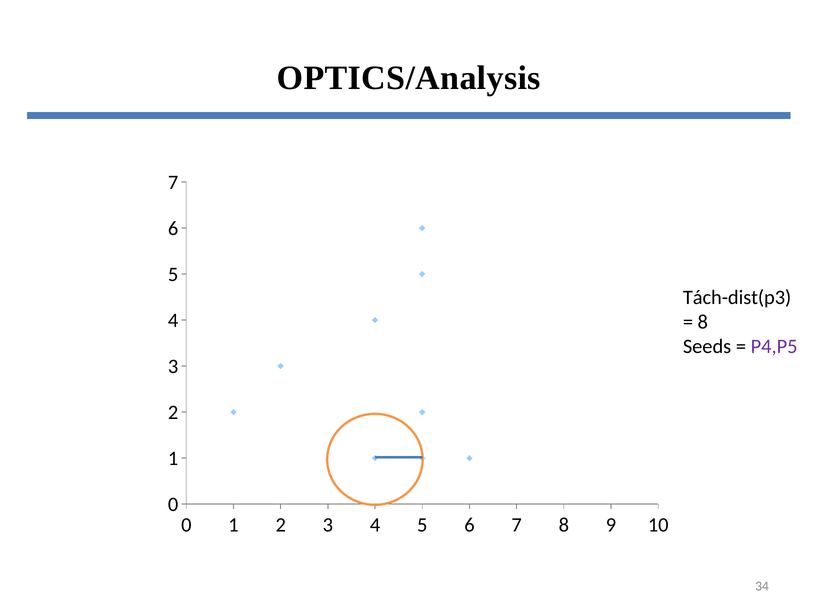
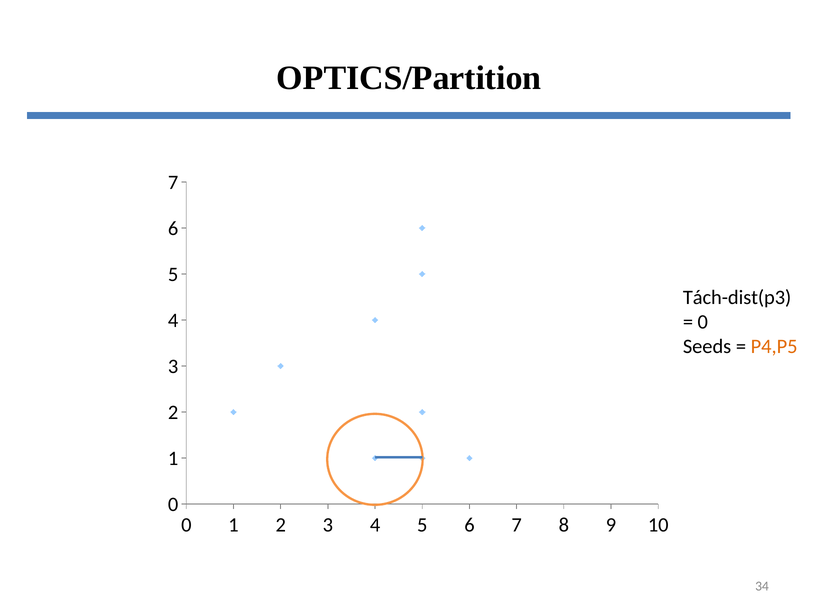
OPTICS/Analysis: OPTICS/Analysis -> OPTICS/Partition
8 at (703, 322): 8 -> 0
P4,P5 colour: purple -> orange
